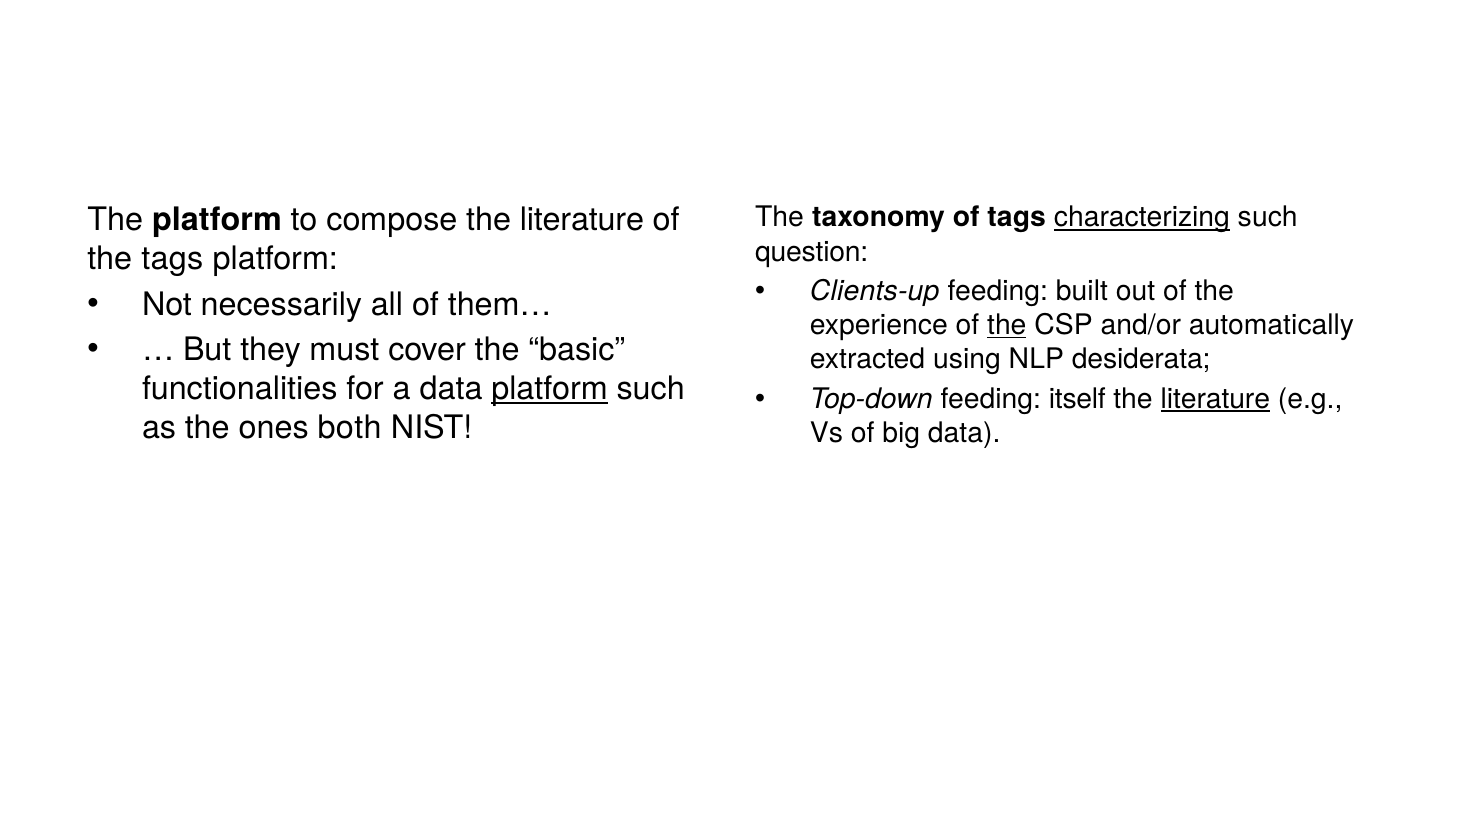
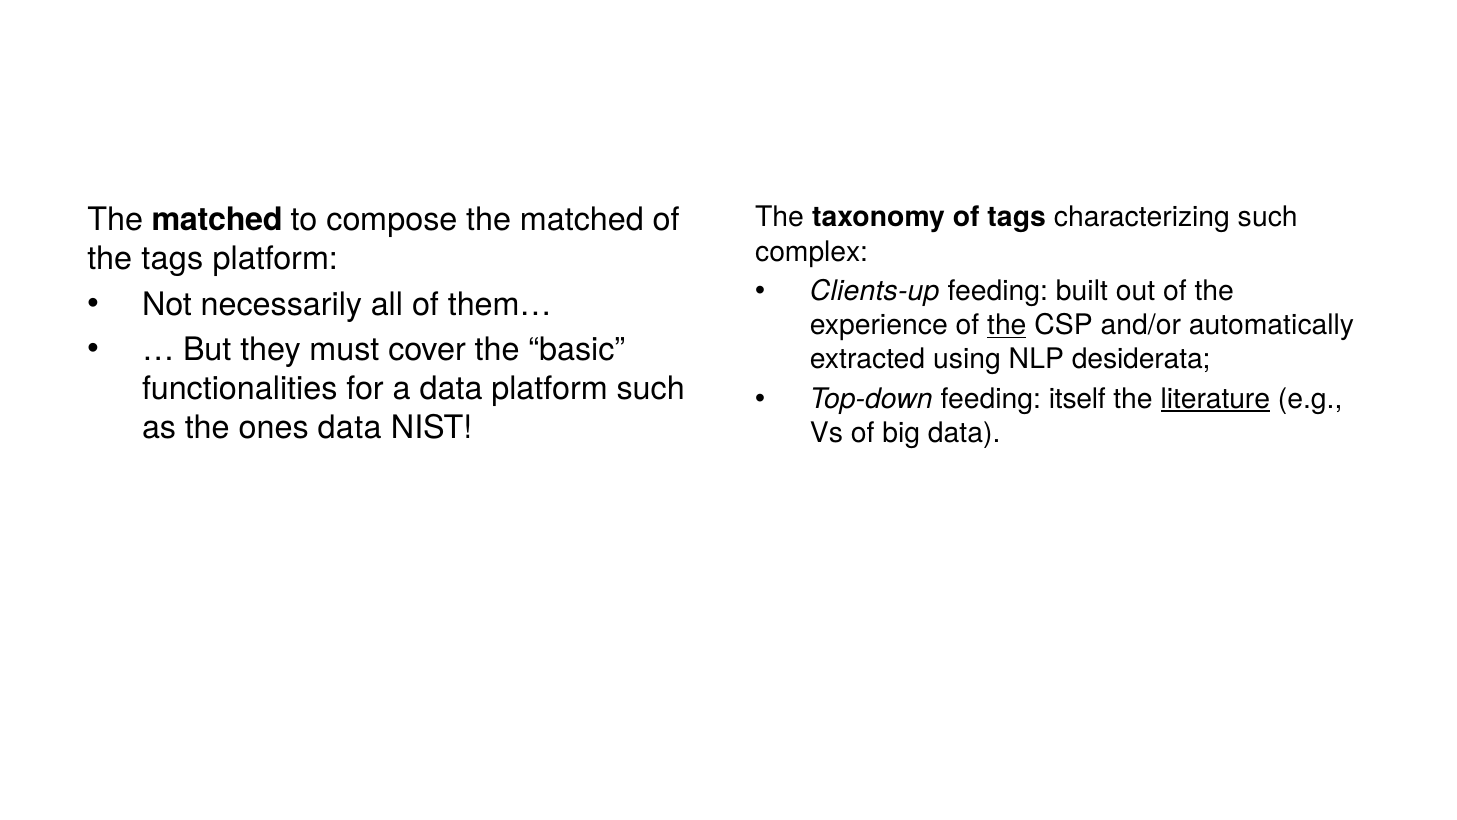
characterizing underline: present -> none
platform at (217, 220): platform -> matched
compose the literature: literature -> matched
question: question -> complex
platform at (550, 389) underline: present -> none
ones both: both -> data
